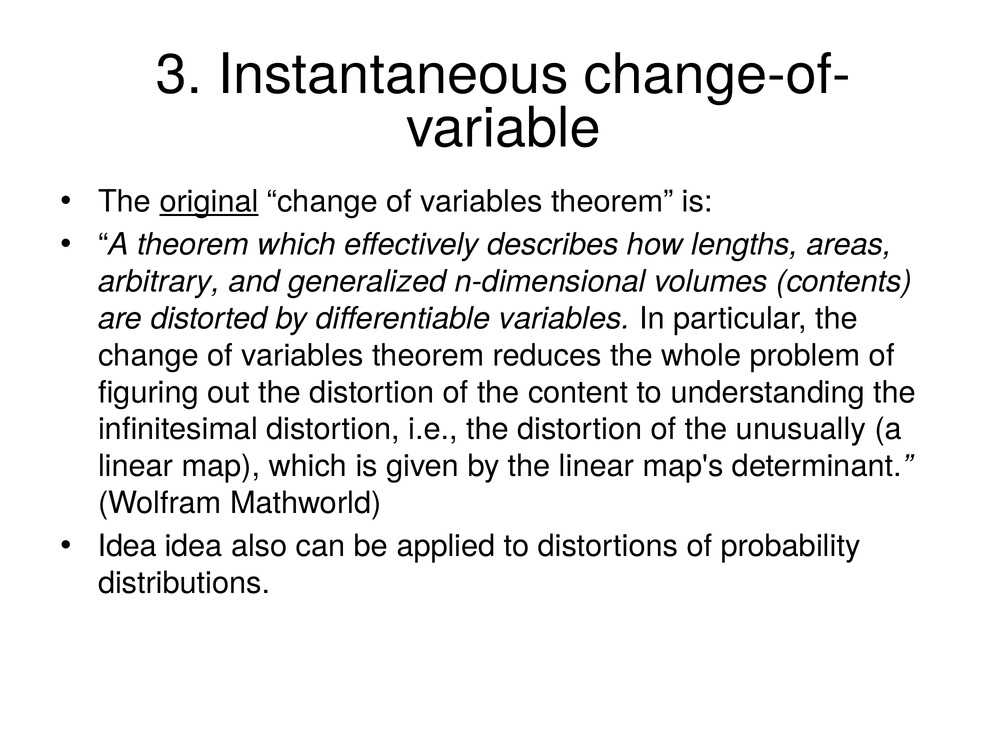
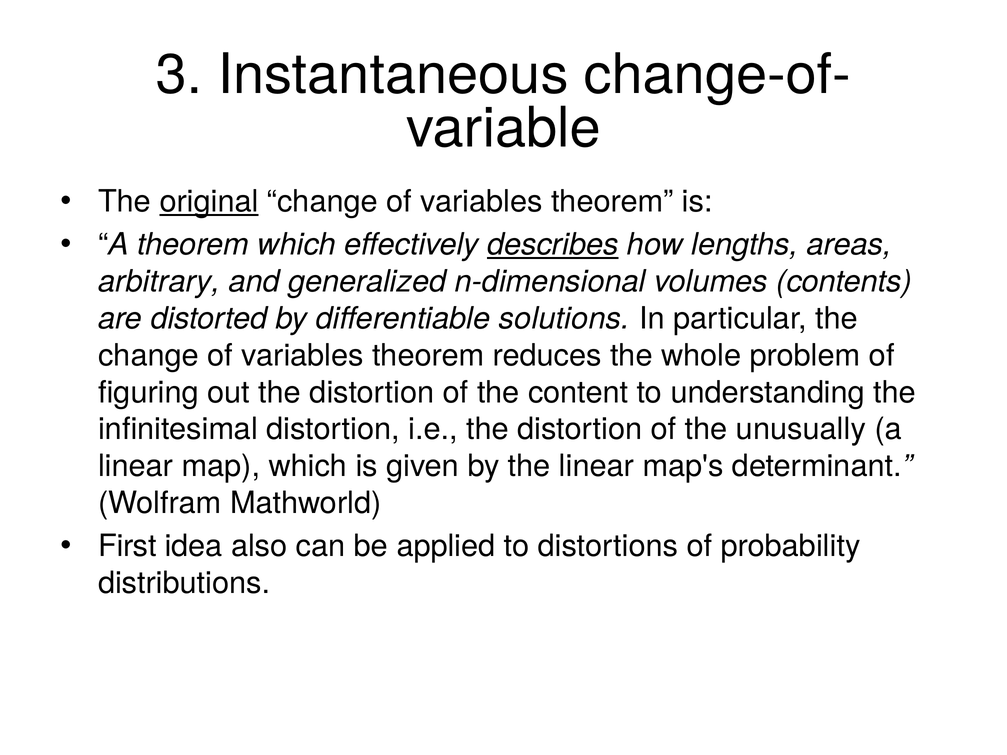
describes underline: none -> present
differentiable variables: variables -> solutions
Idea at (127, 546): Idea -> First
